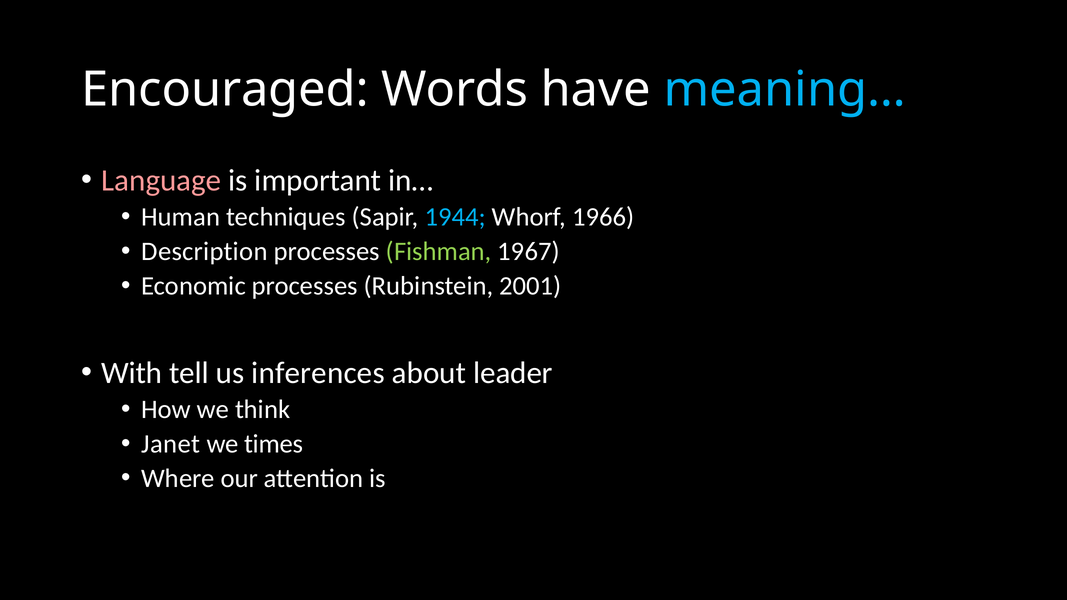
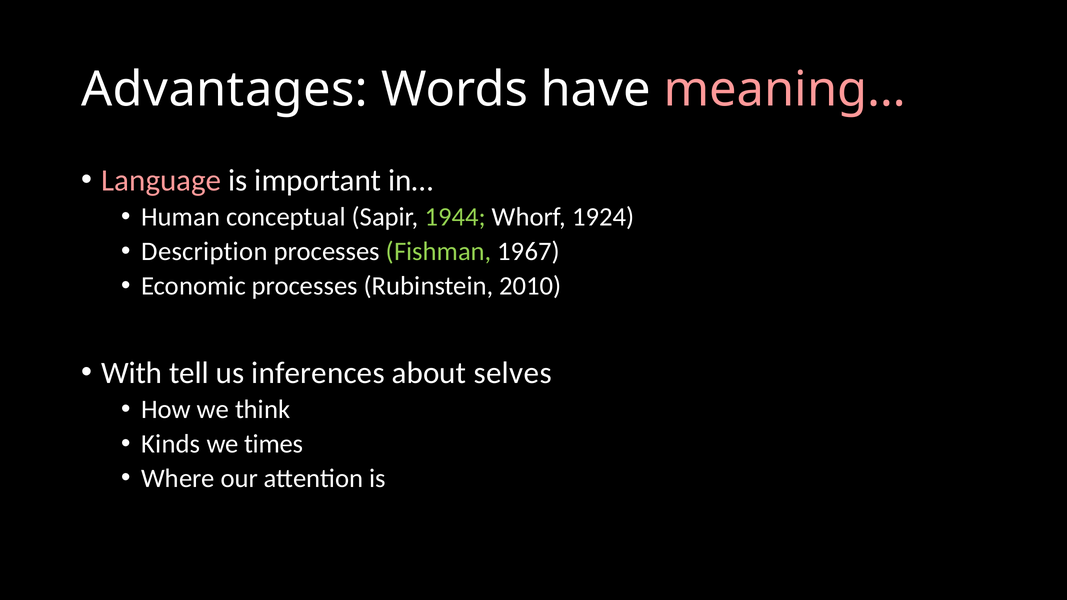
Encouraged: Encouraged -> Advantages
meaning… colour: light blue -> pink
techniques: techniques -> conceptual
1944 colour: light blue -> light green
1966: 1966 -> 1924
2001: 2001 -> 2010
leader: leader -> selves
Janet: Janet -> Kinds
